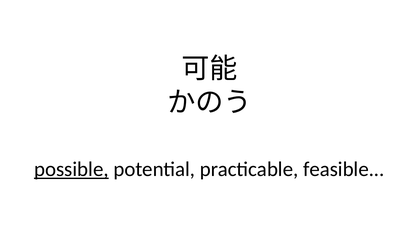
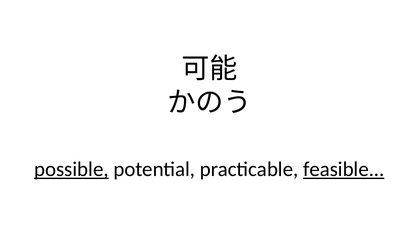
feasible underline: none -> present
